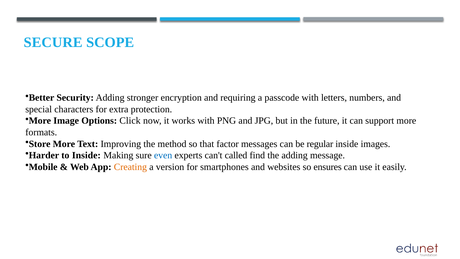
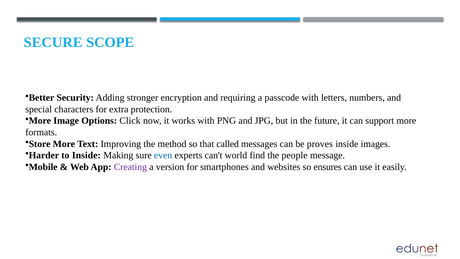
factor: factor -> called
regular: regular -> proves
called: called -> world
the adding: adding -> people
Creating colour: orange -> purple
